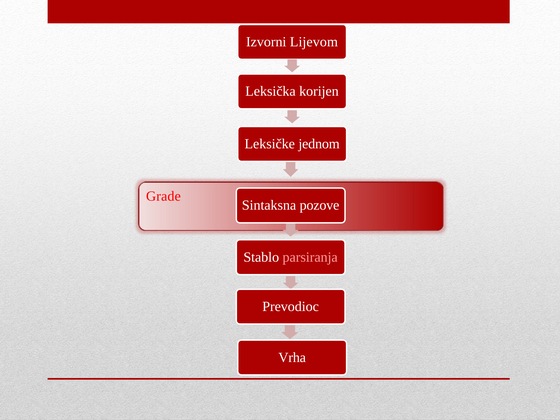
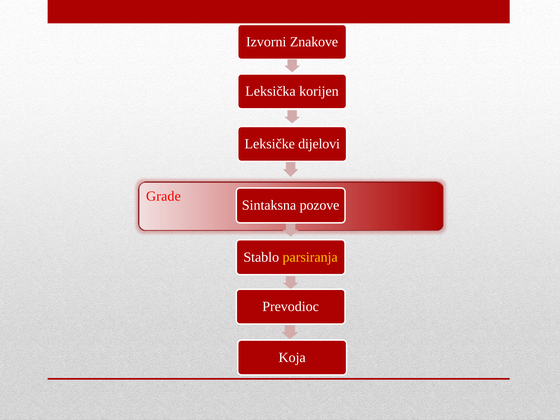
Lijevom: Lijevom -> Znakove
jednom: jednom -> dijelovi
parsiranja colour: pink -> yellow
Vrha: Vrha -> Koja
